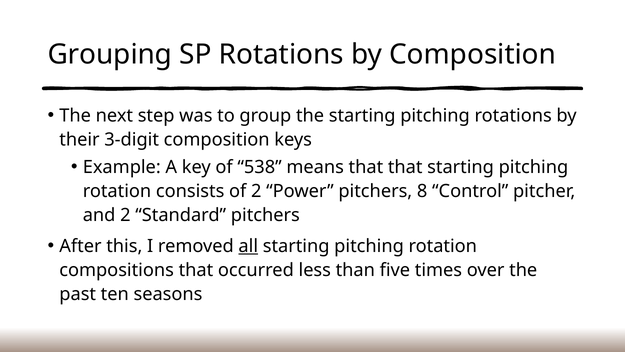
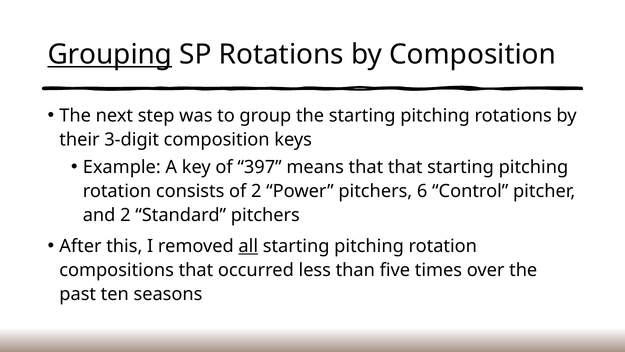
Grouping underline: none -> present
538: 538 -> 397
8: 8 -> 6
